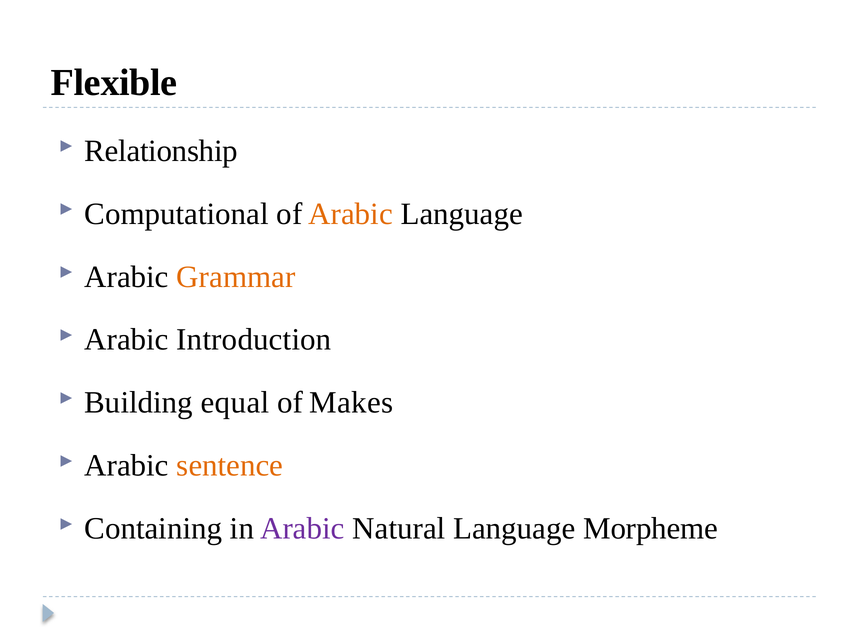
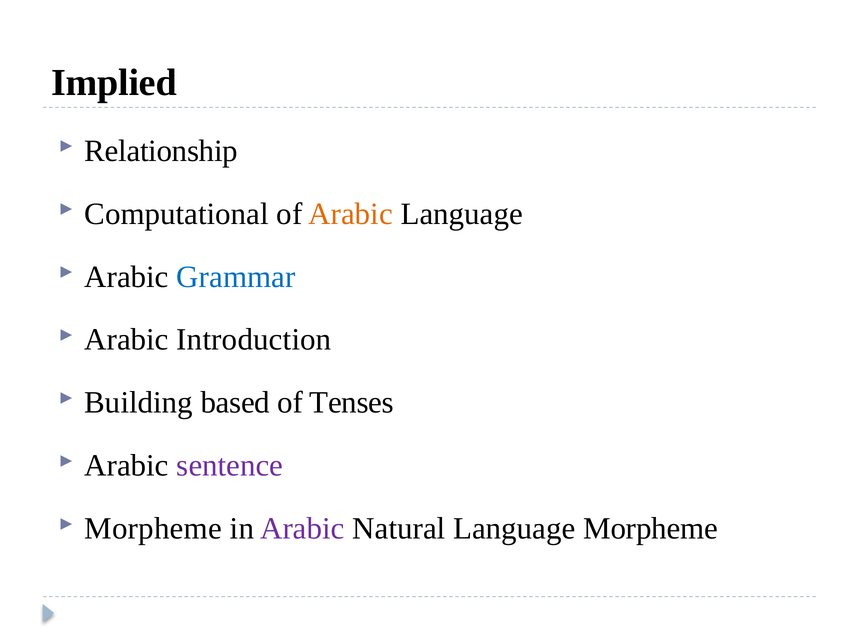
Flexible: Flexible -> Implied
Grammar colour: orange -> blue
equal: equal -> based
Makes: Makes -> Tenses
sentence colour: orange -> purple
Containing at (153, 529): Containing -> Morpheme
